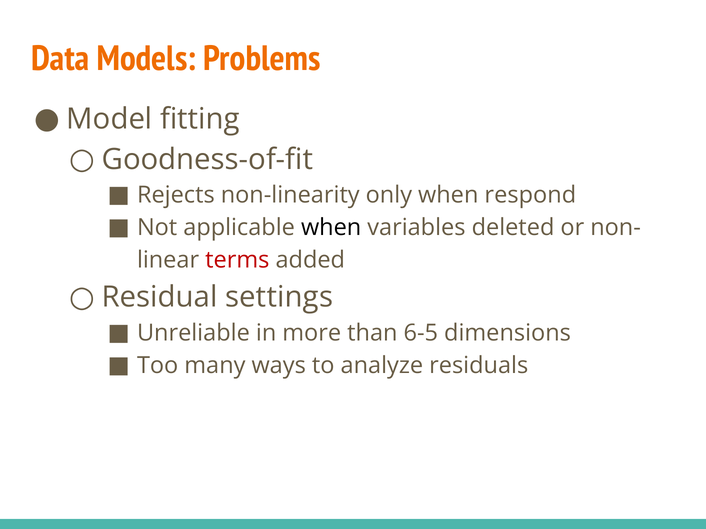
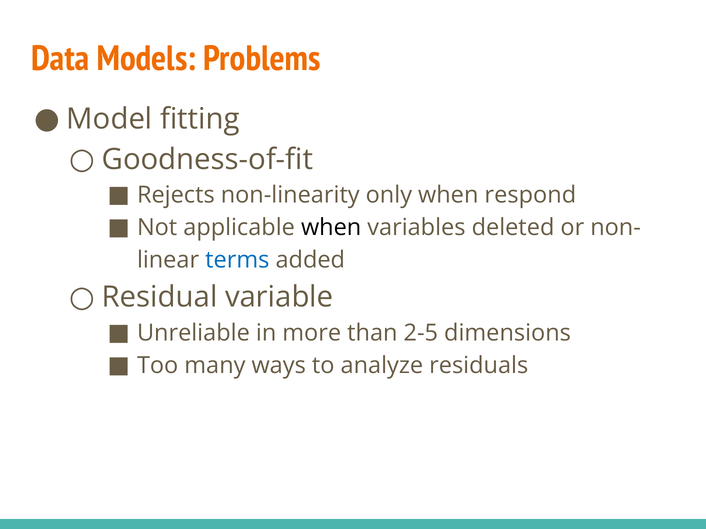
terms colour: red -> blue
settings: settings -> variable
6-5: 6-5 -> 2-5
